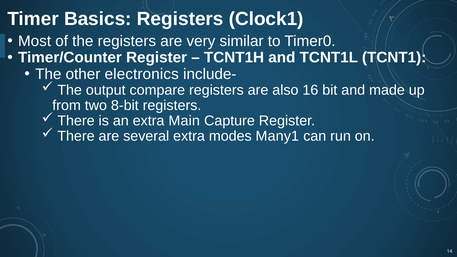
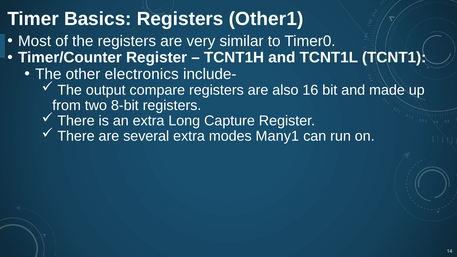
Clock1: Clock1 -> Other1
Main: Main -> Long
